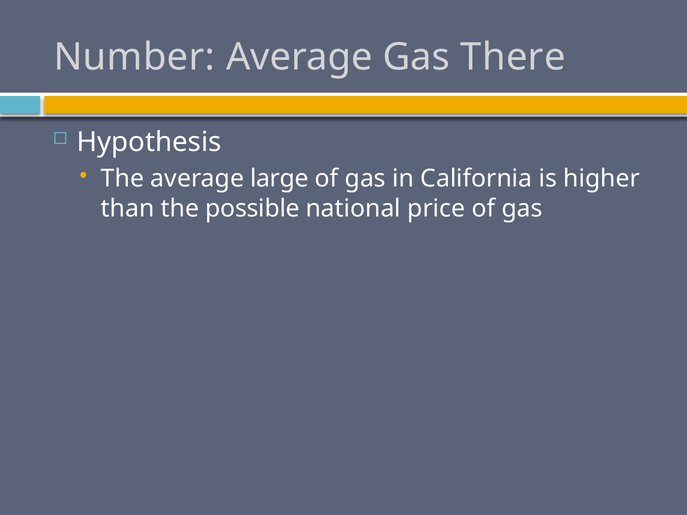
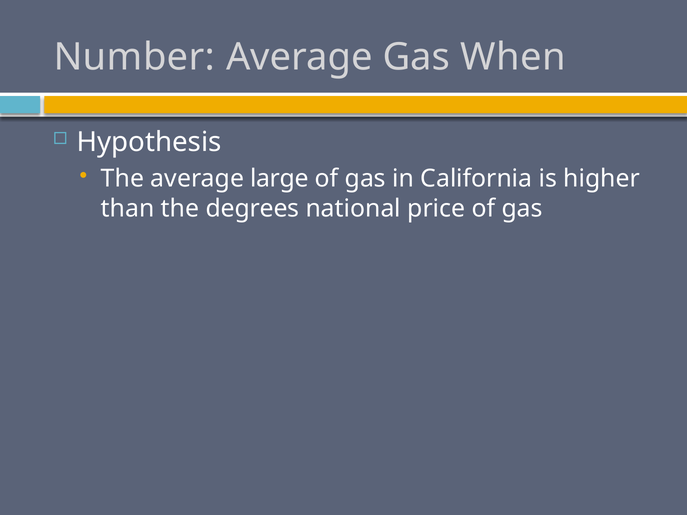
There: There -> When
possible: possible -> degrees
